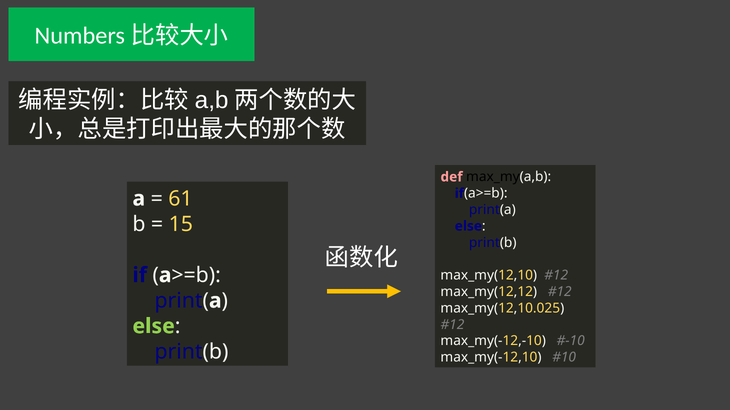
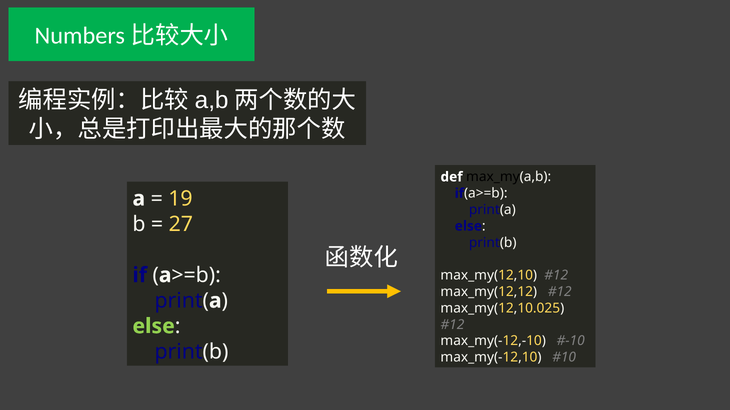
def colour: pink -> white
61: 61 -> 19
15: 15 -> 27
